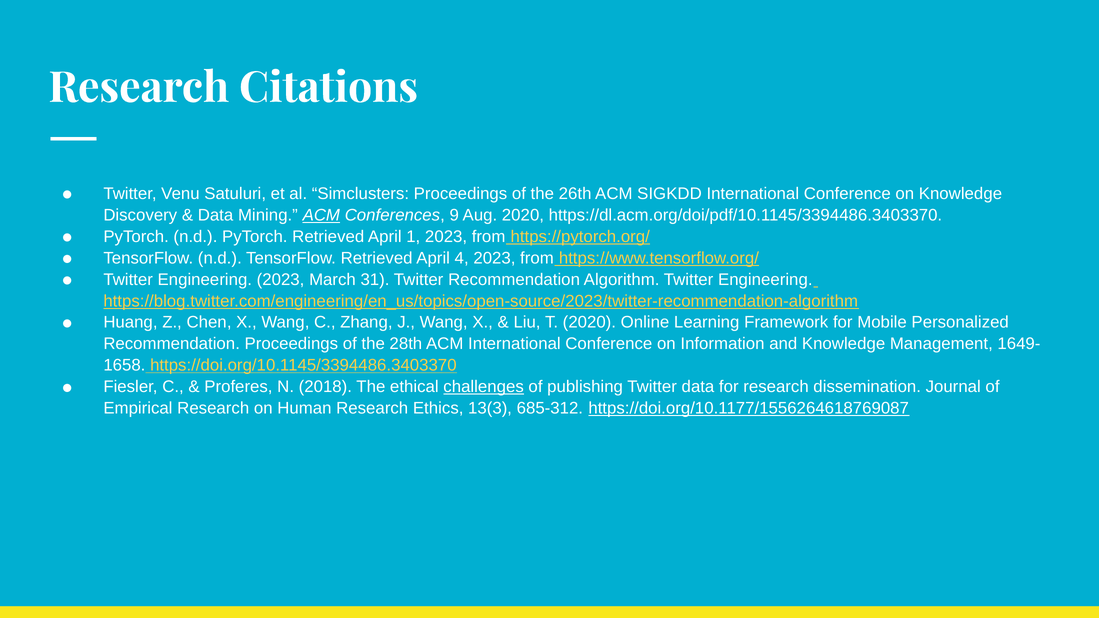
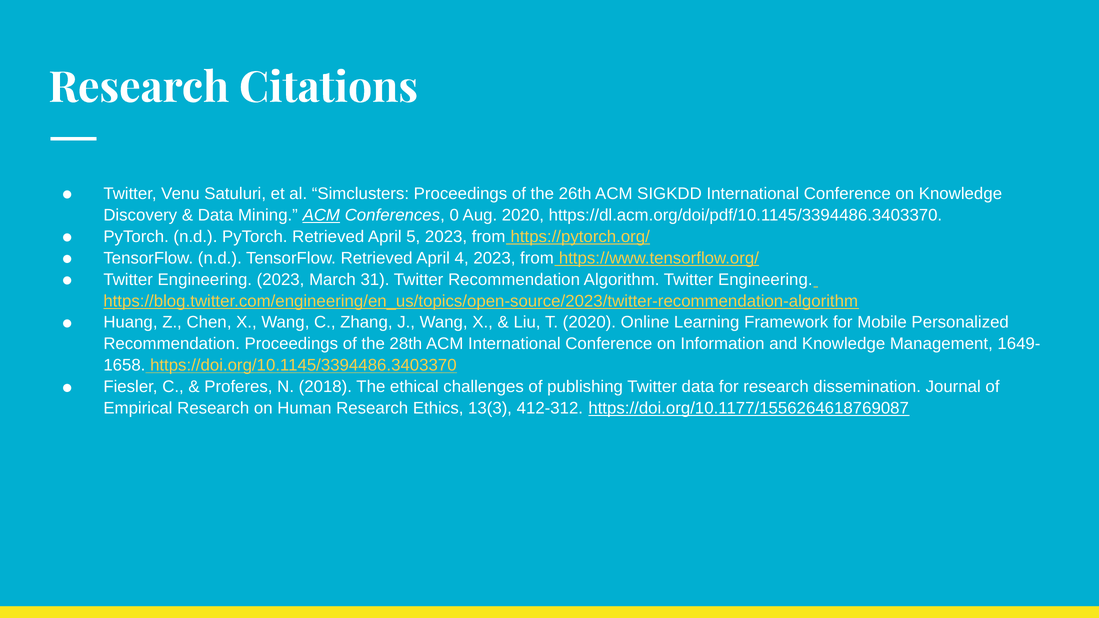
9: 9 -> 0
1: 1 -> 5
challenges underline: present -> none
685-312: 685-312 -> 412-312
